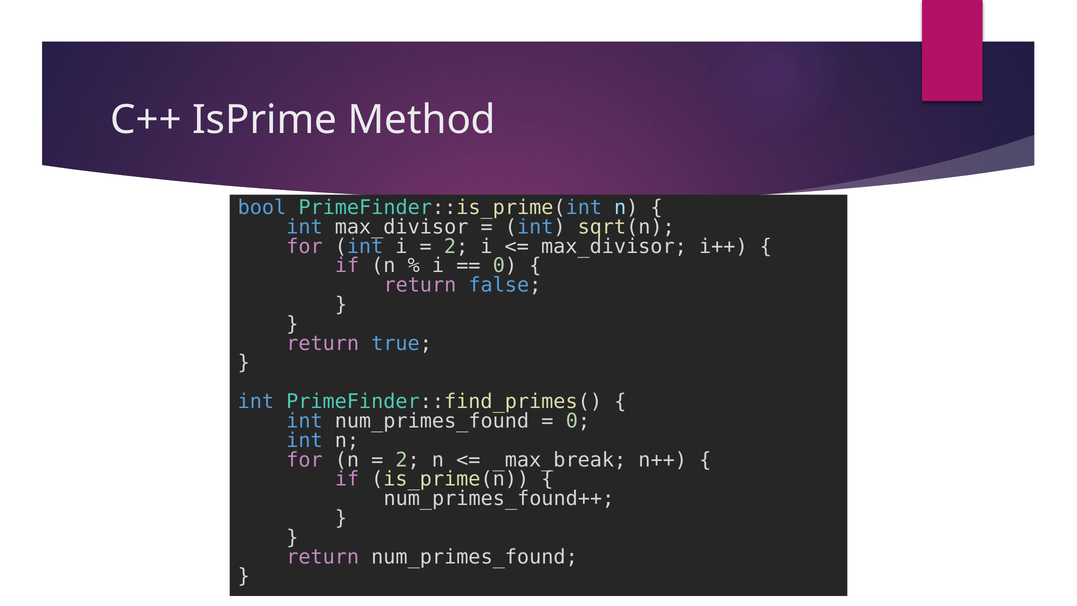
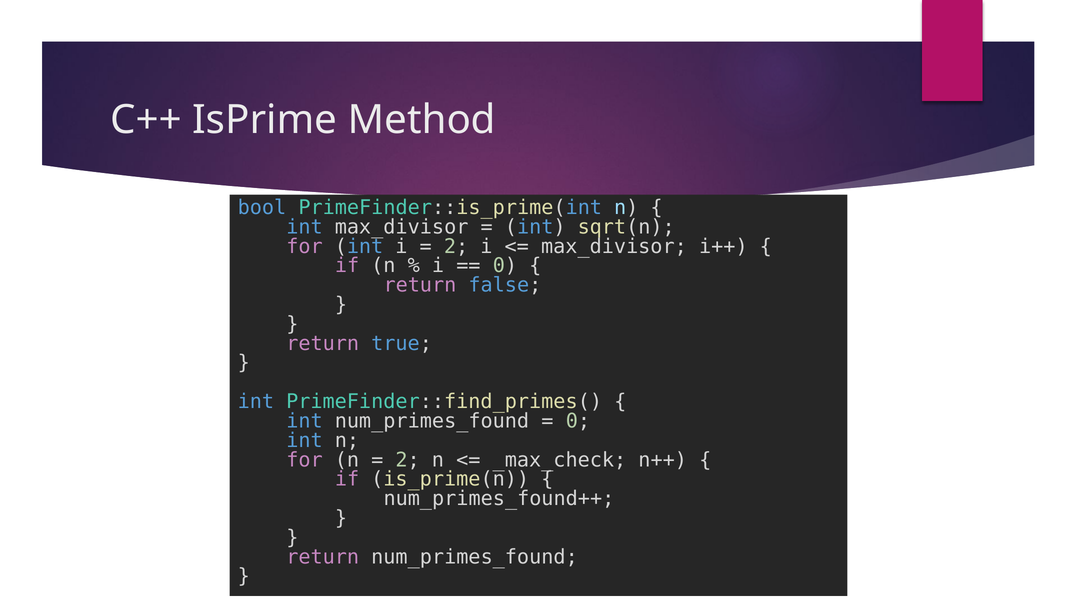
_max_break: _max_break -> _max_check
